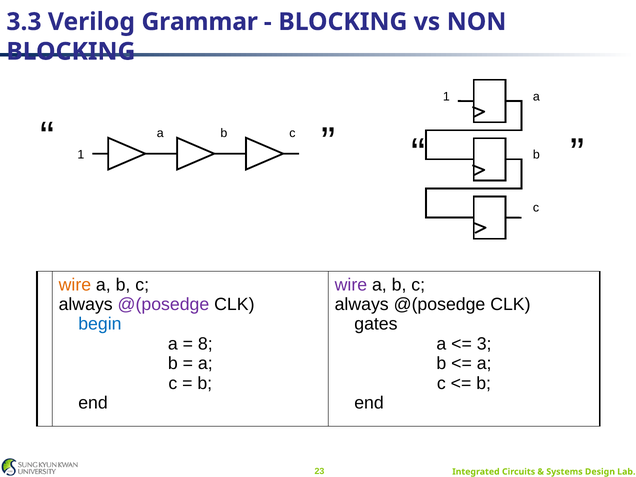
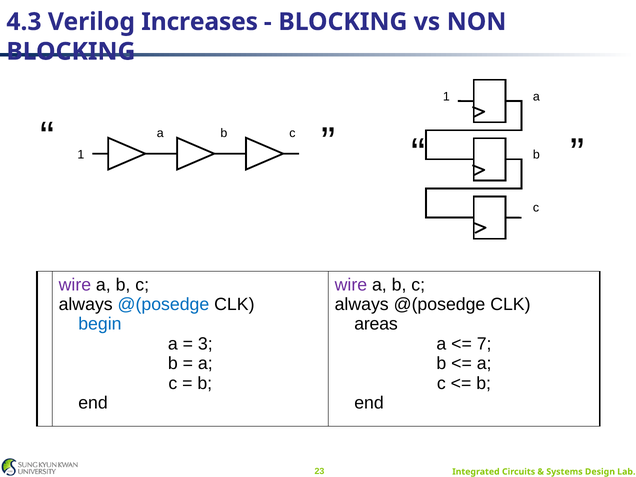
3.3: 3.3 -> 4.3
Grammar: Grammar -> Increases
wire at (75, 285) colour: orange -> purple
@(posedge at (163, 304) colour: purple -> blue
gates: gates -> areas
8: 8 -> 3
3: 3 -> 7
